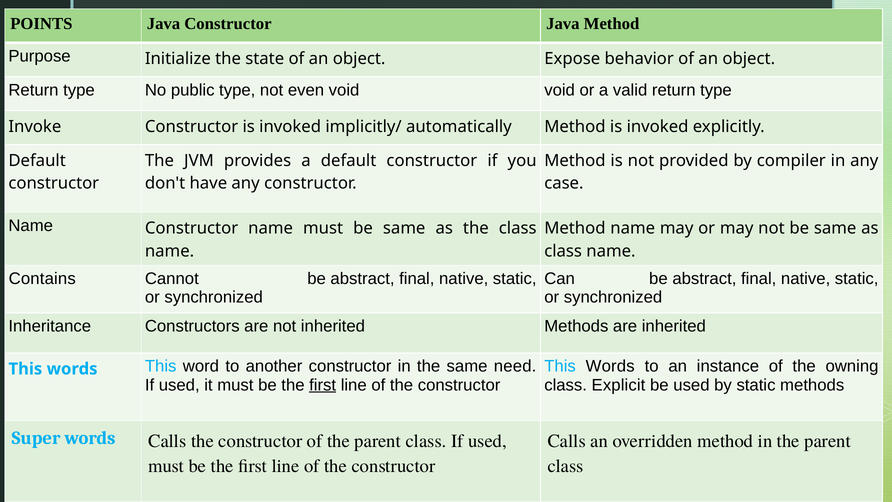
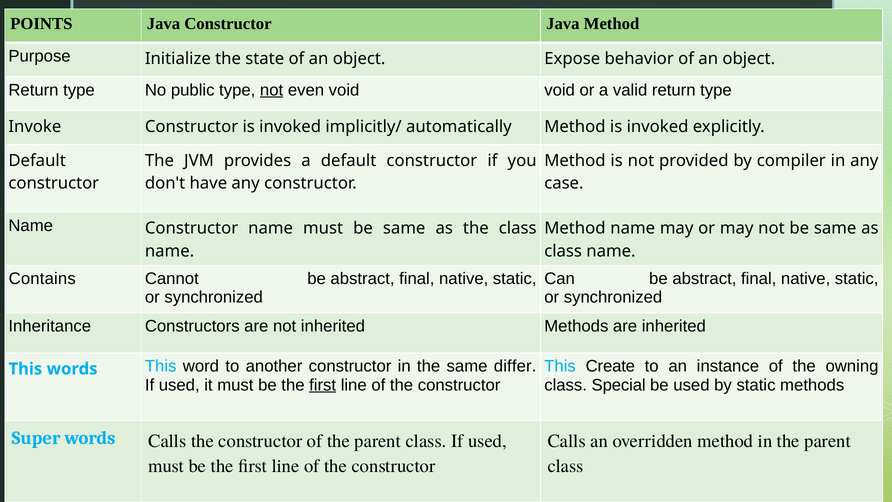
not at (272, 90) underline: none -> present
Words at (610, 366): Words -> Create
need: need -> differ
Explicit: Explicit -> Special
